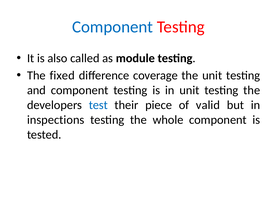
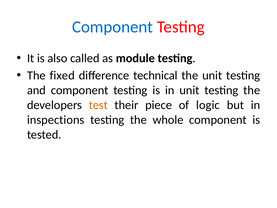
coverage: coverage -> technical
test colour: blue -> orange
valid: valid -> logic
